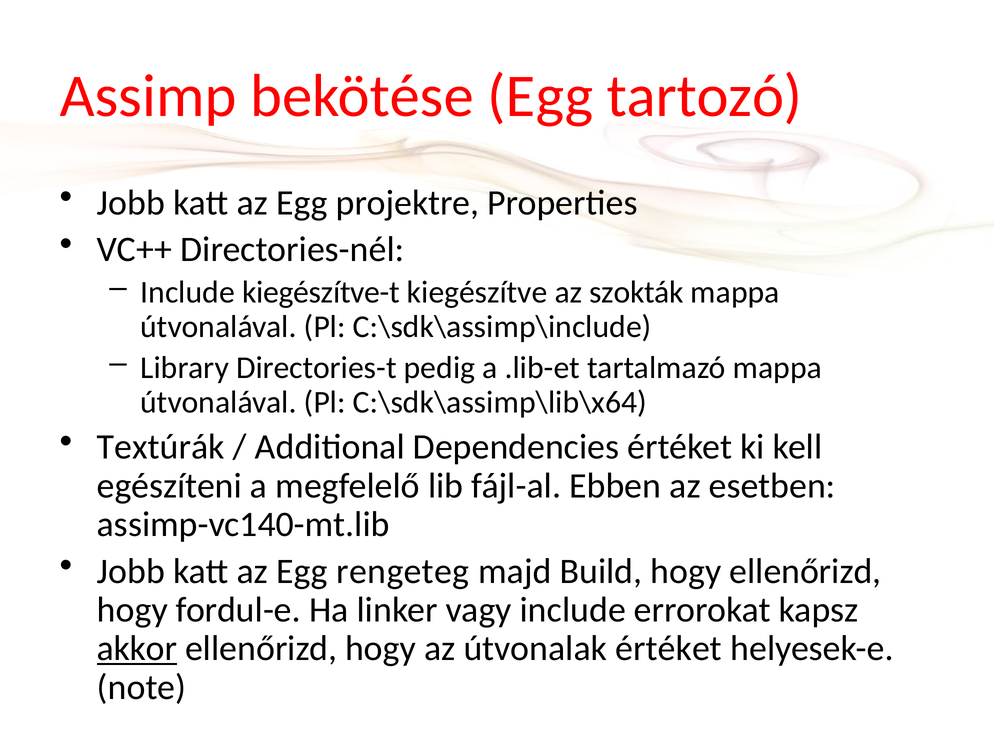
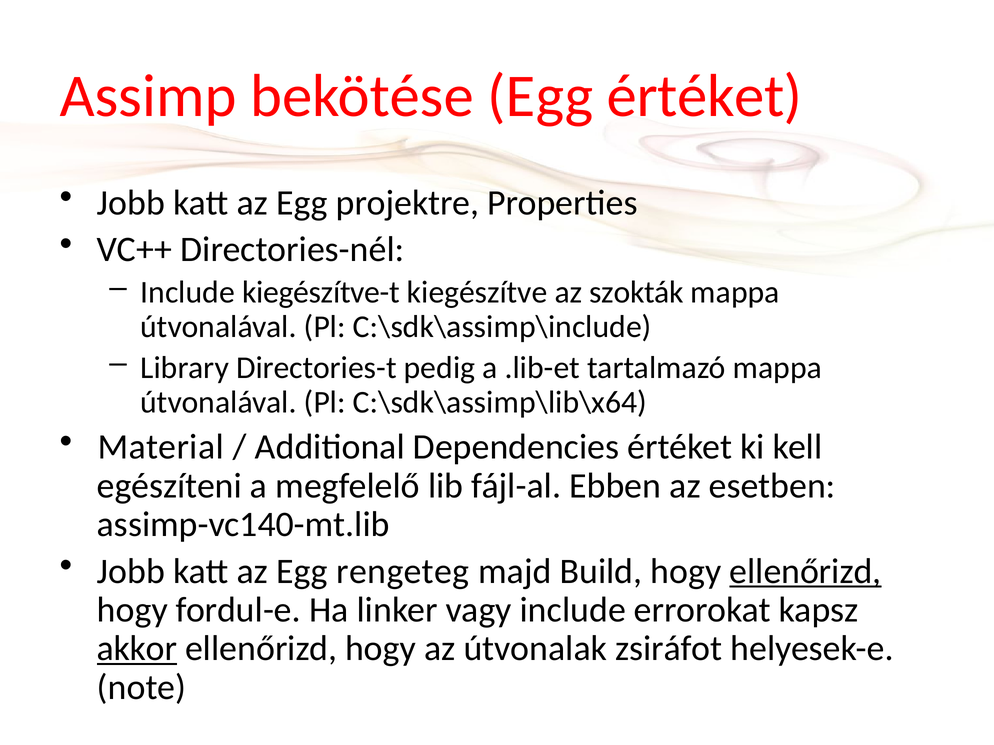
Egg tartozó: tartozó -> értéket
Textúrák: Textúrák -> Material
ellenőrizd at (805, 572) underline: none -> present
útvonalak értéket: értéket -> zsiráfot
